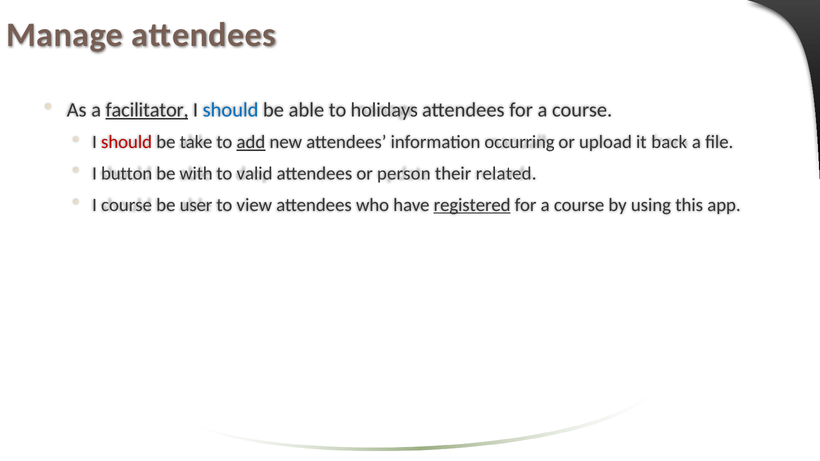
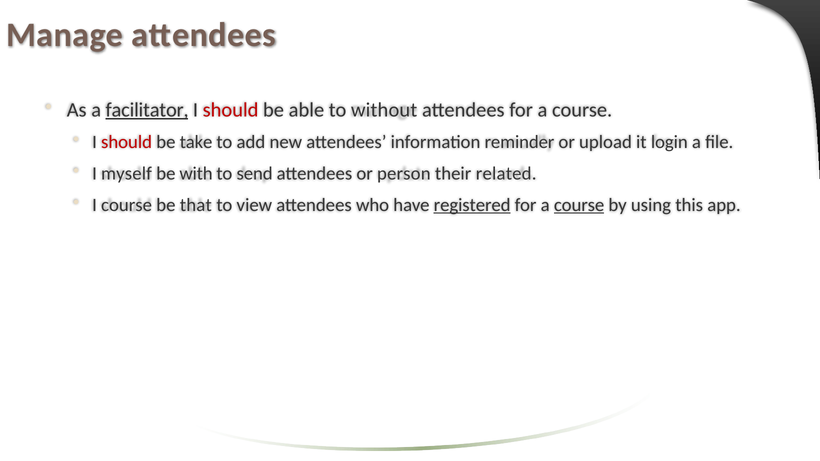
should at (231, 110) colour: blue -> red
holidays: holidays -> without
add underline: present -> none
occurring: occurring -> reminder
back: back -> login
button: button -> myself
valid: valid -> send
user: user -> that
course at (579, 205) underline: none -> present
